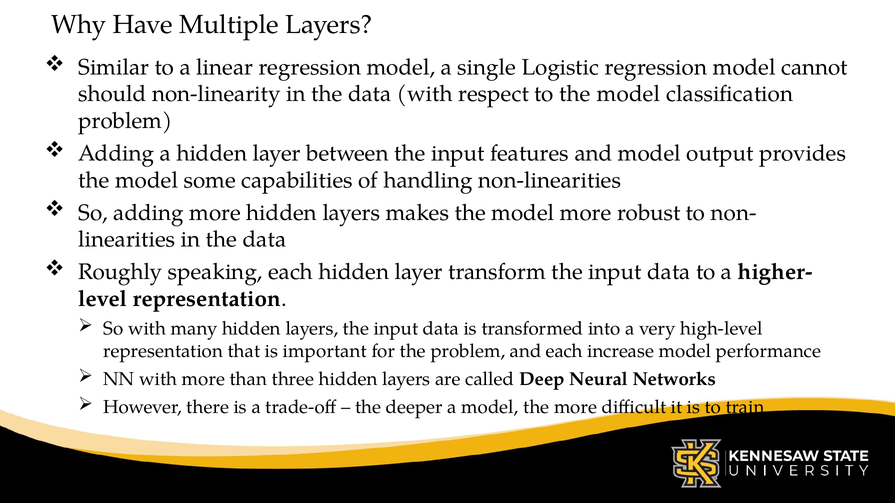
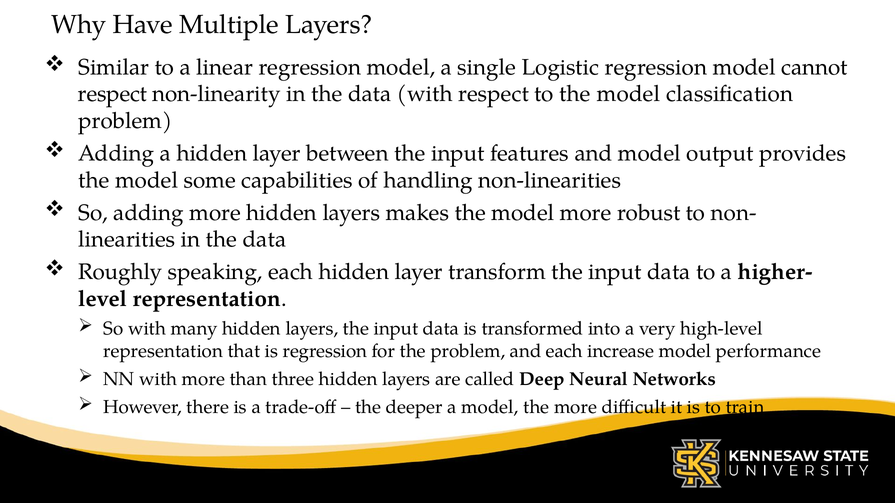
should at (112, 94): should -> respect
is important: important -> regression
